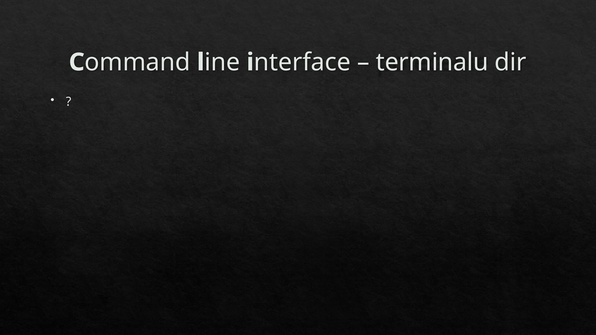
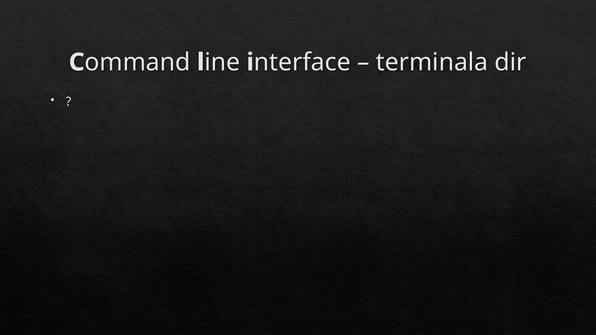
terminalu: terminalu -> terminala
